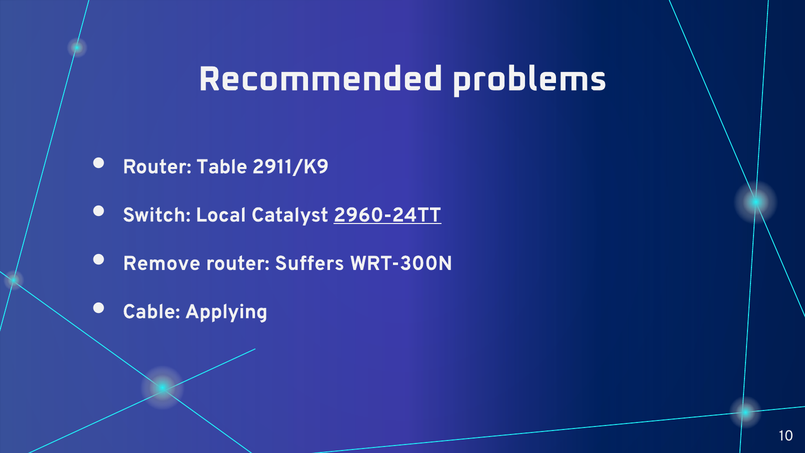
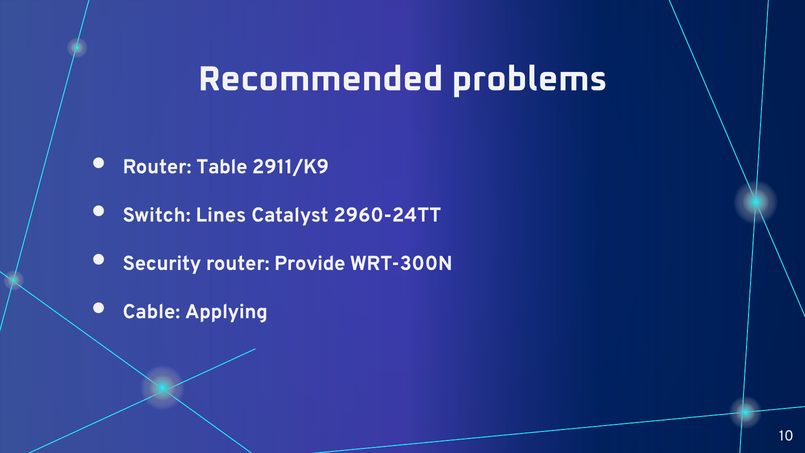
Local: Local -> Lines
2960-24TT underline: present -> none
Remove: Remove -> Security
Suffers: Suffers -> Provide
